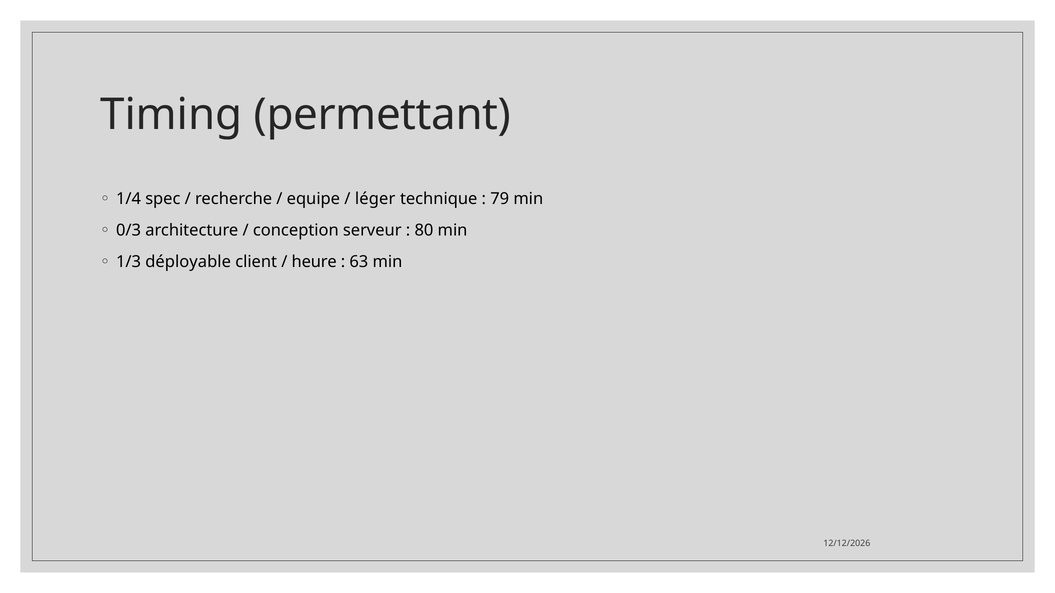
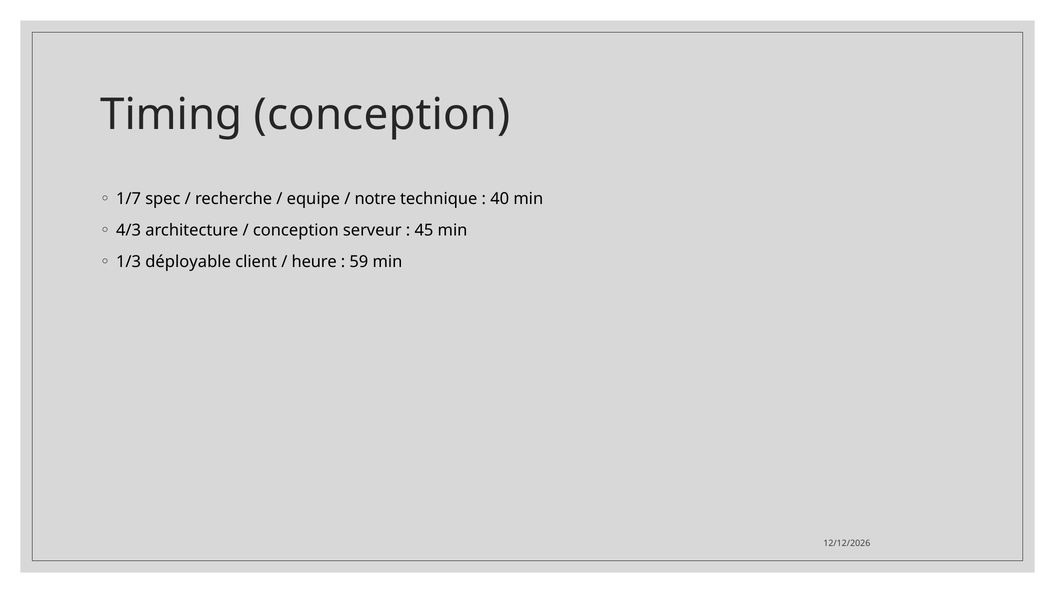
Timing permettant: permettant -> conception
1/4: 1/4 -> 1/7
léger: léger -> notre
79: 79 -> 40
0/3: 0/3 -> 4/3
80: 80 -> 45
63: 63 -> 59
